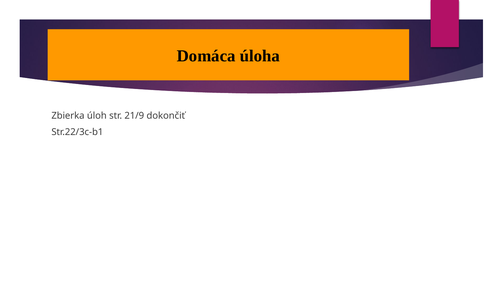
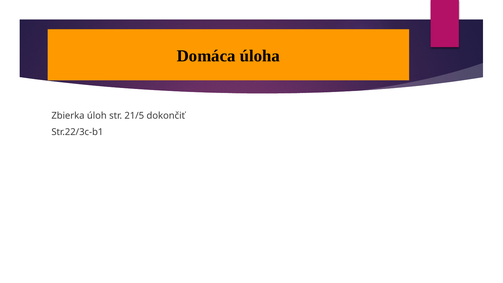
21/9: 21/9 -> 21/5
